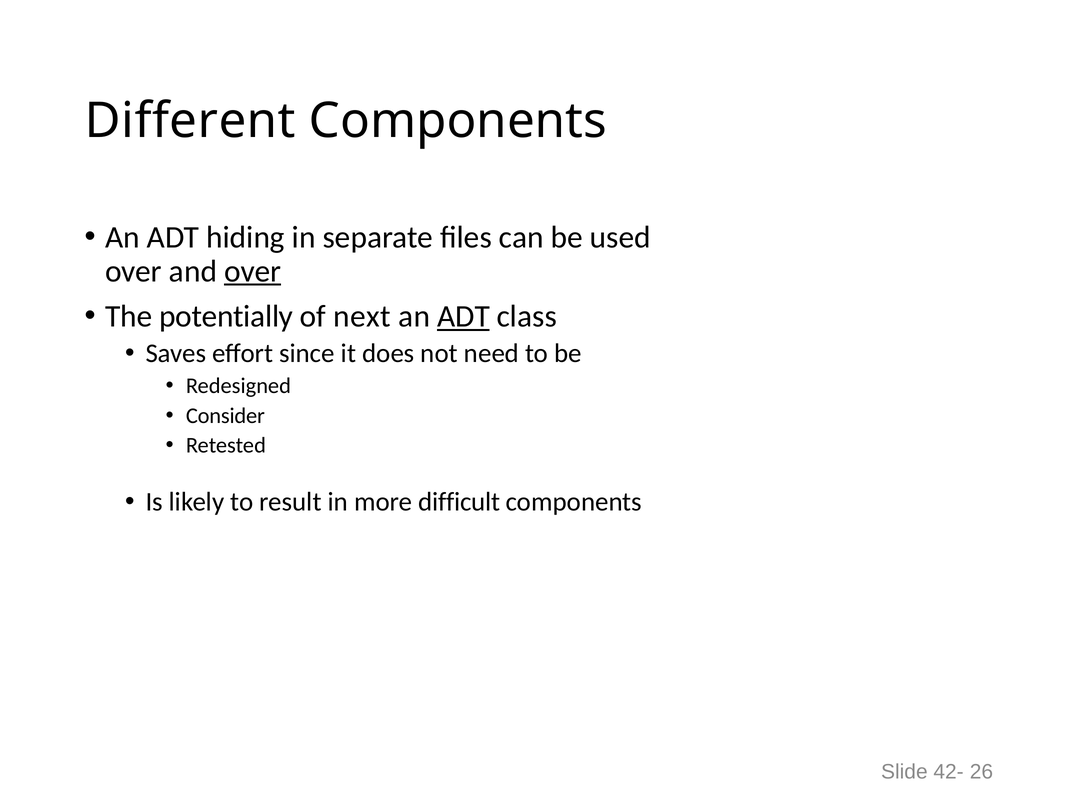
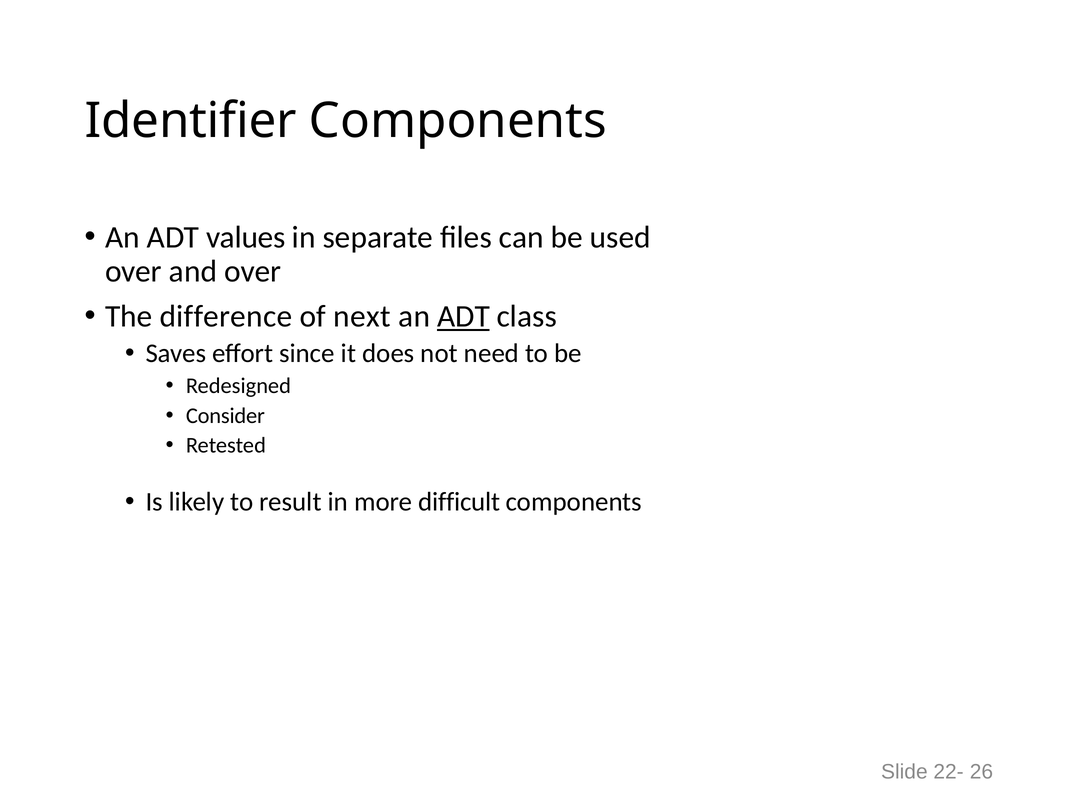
Different: Different -> Identifier
hiding: hiding -> values
over at (253, 271) underline: present -> none
potentially: potentially -> difference
42-: 42- -> 22-
